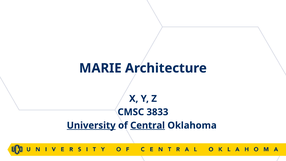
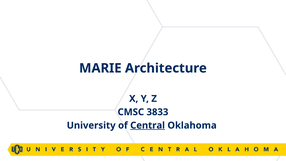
University underline: present -> none
